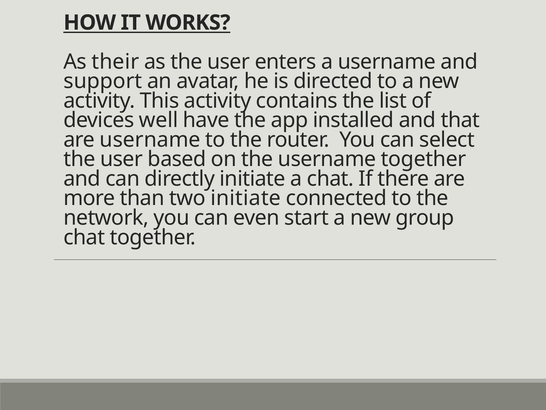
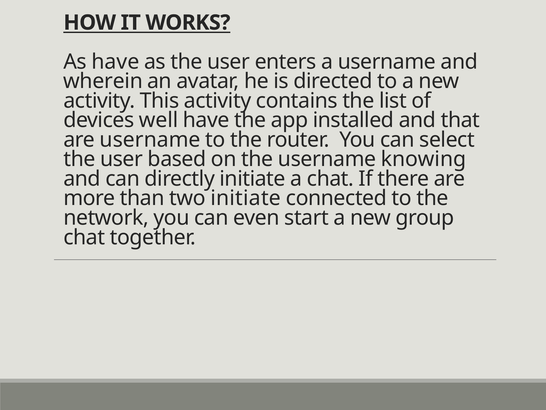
As their: their -> have
support: support -> wherein
username together: together -> knowing
